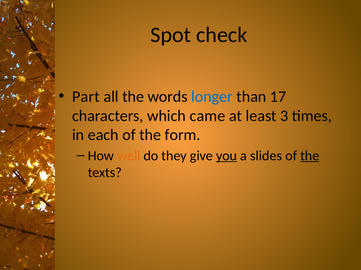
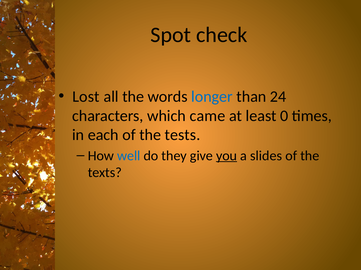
Part: Part -> Lost
17: 17 -> 24
3: 3 -> 0
form: form -> tests
well colour: orange -> blue
the at (310, 156) underline: present -> none
